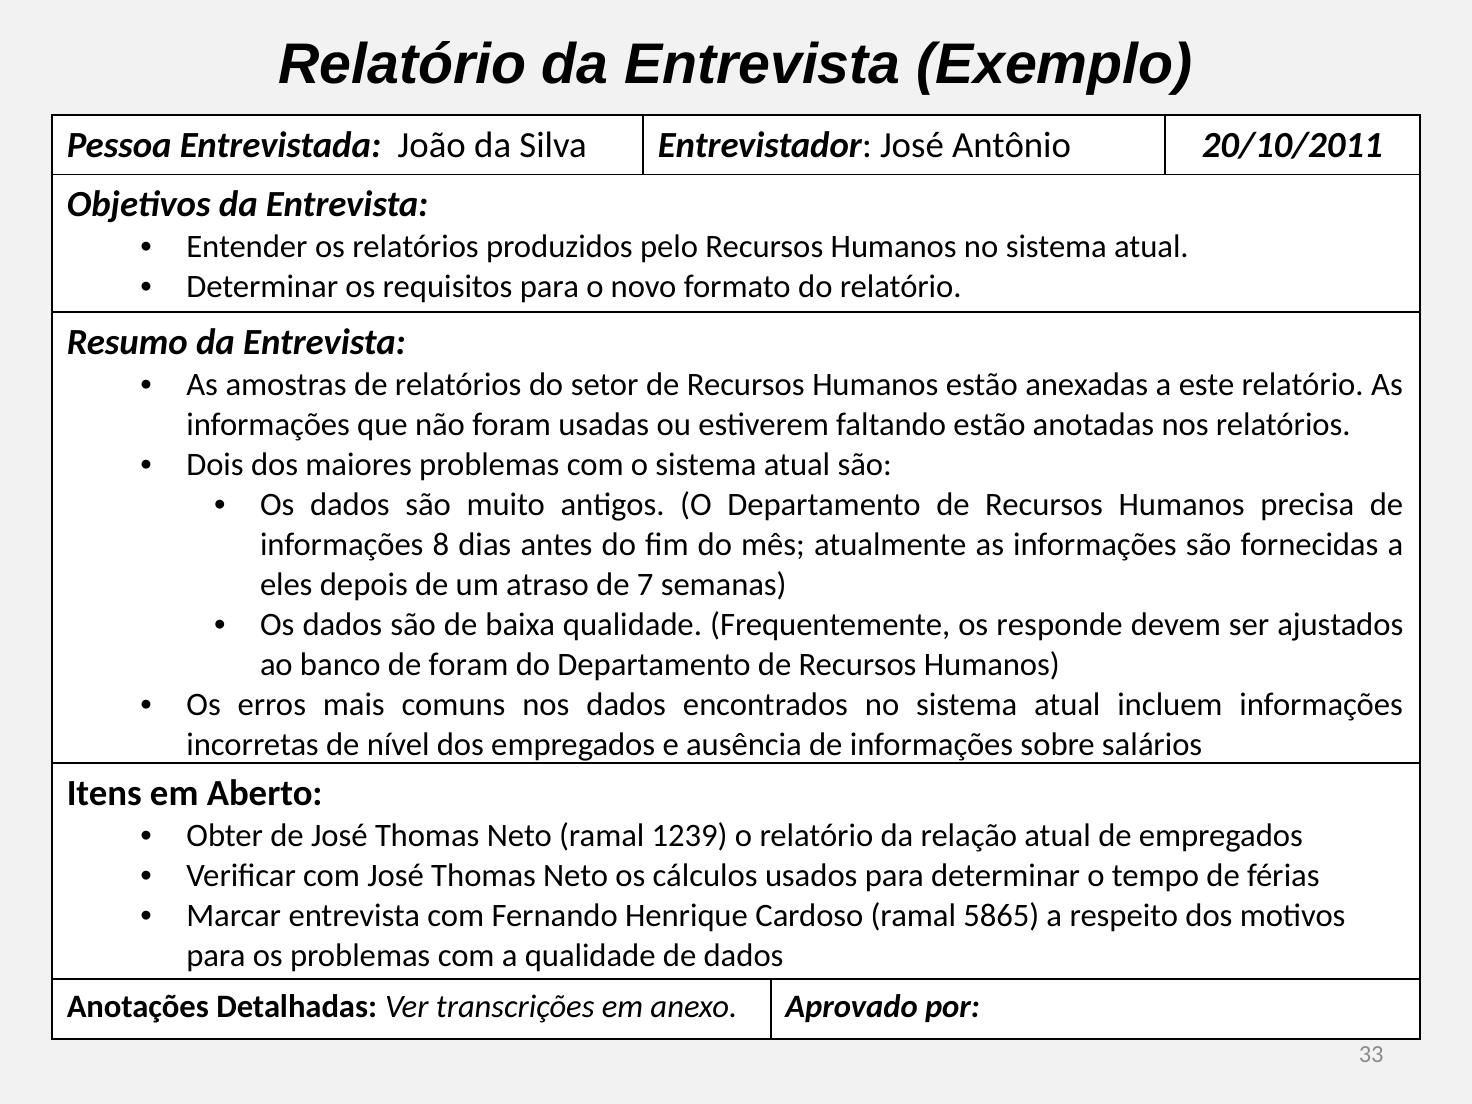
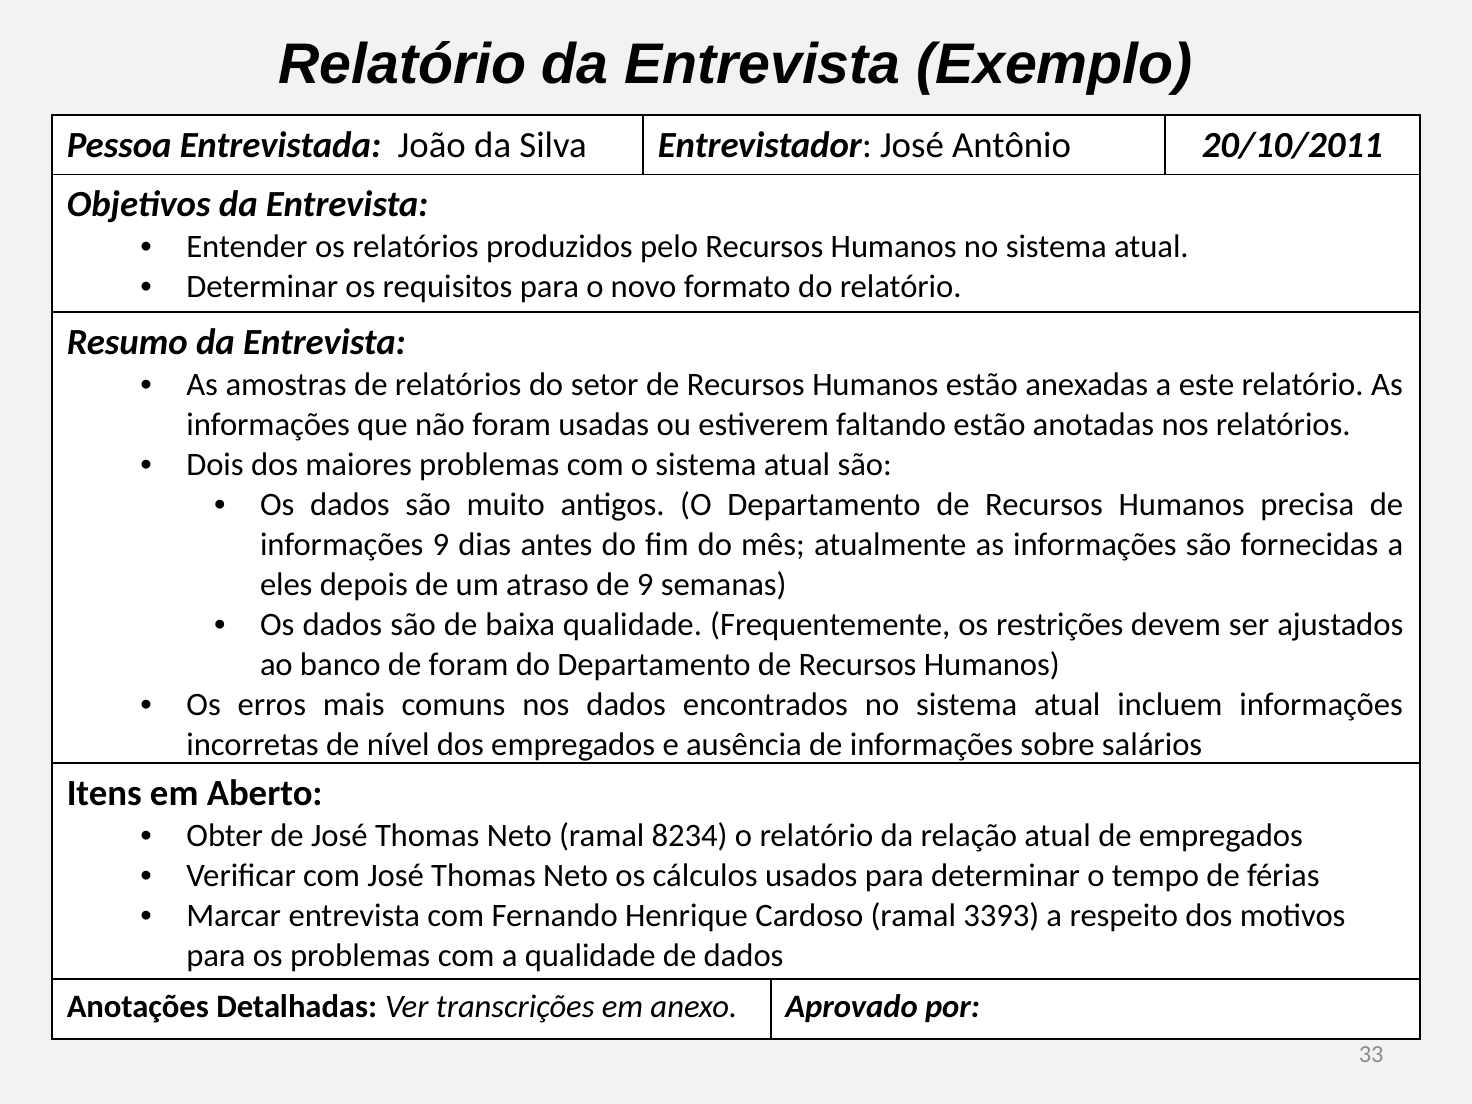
informações 8: 8 -> 9
de 7: 7 -> 9
responde: responde -> restrições
1239: 1239 -> 8234
5865: 5865 -> 3393
